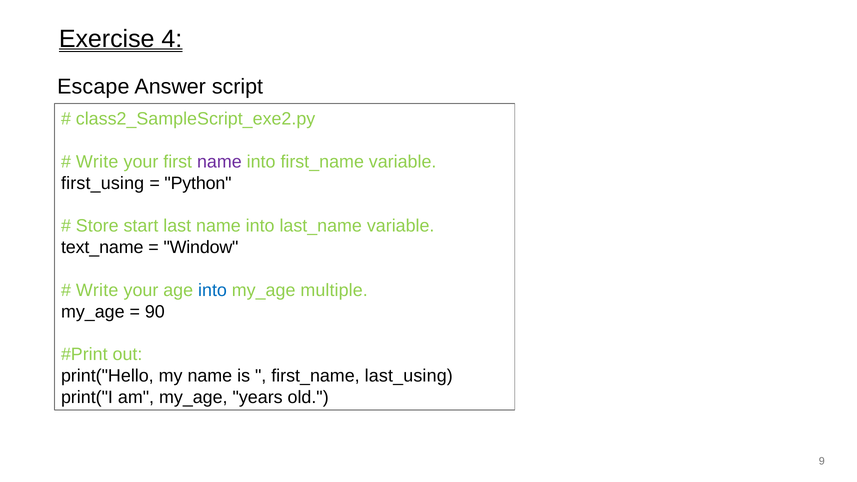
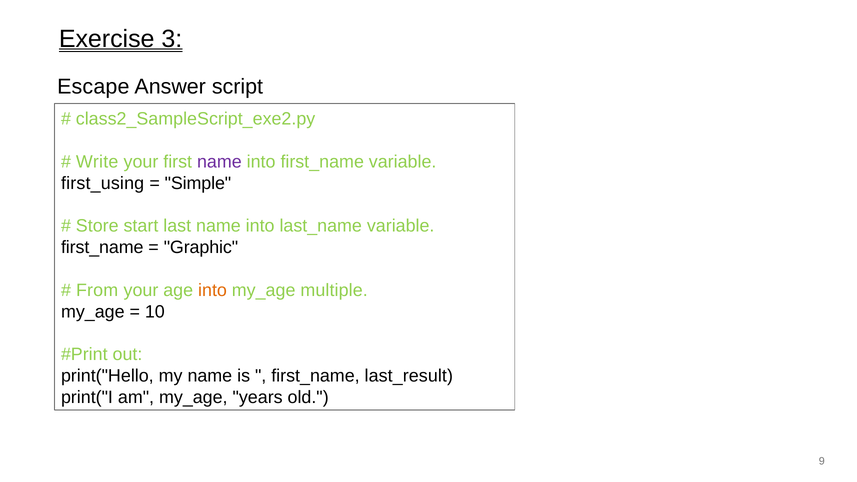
4: 4 -> 3
Python: Python -> Simple
text_name at (102, 247): text_name -> first_name
Window: Window -> Graphic
Write at (97, 290): Write -> From
into at (212, 290) colour: blue -> orange
90: 90 -> 10
last_using: last_using -> last_result
